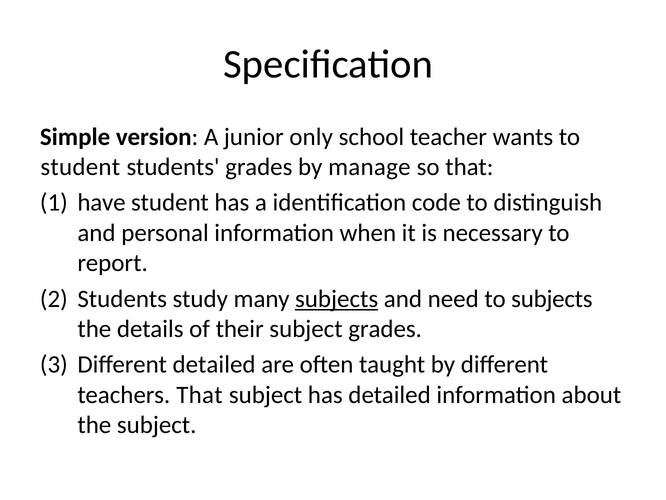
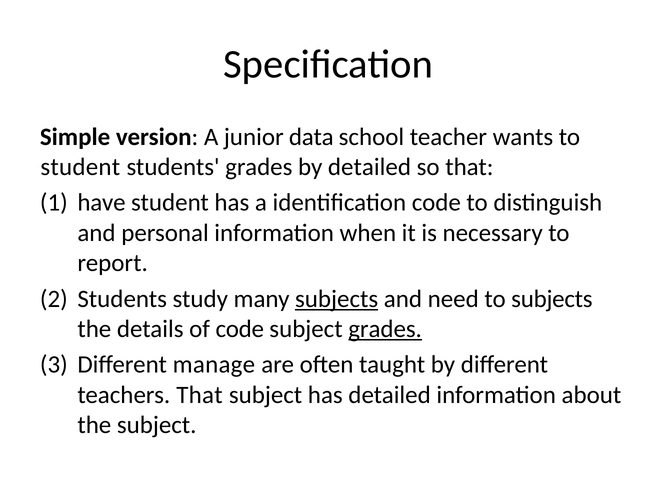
only: only -> data
by manage: manage -> detailed
of their: their -> code
grades at (385, 328) underline: none -> present
Different detailed: detailed -> manage
